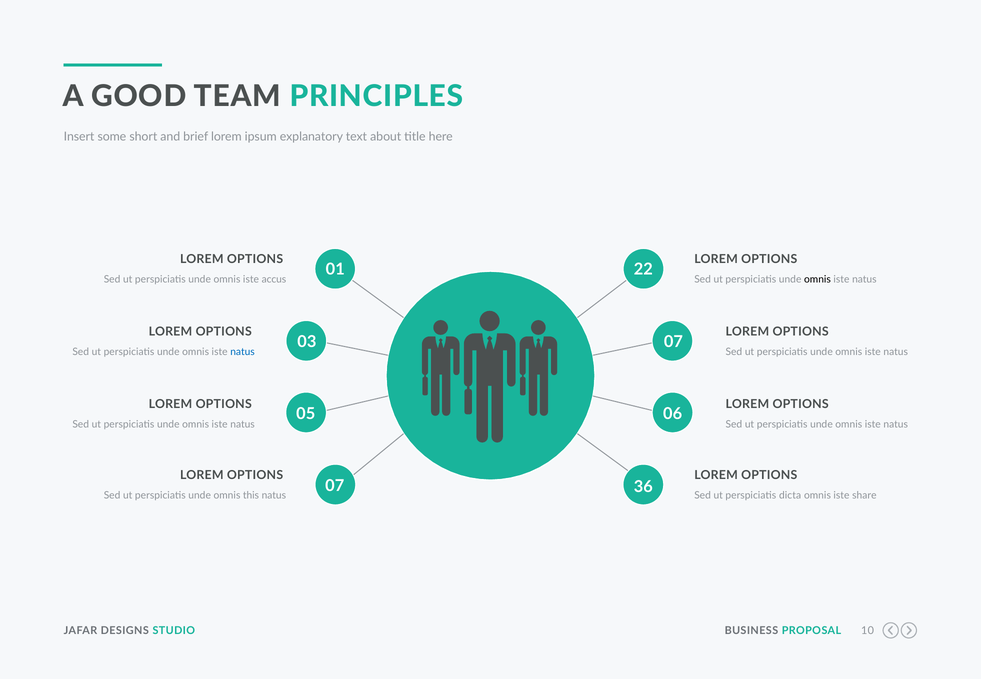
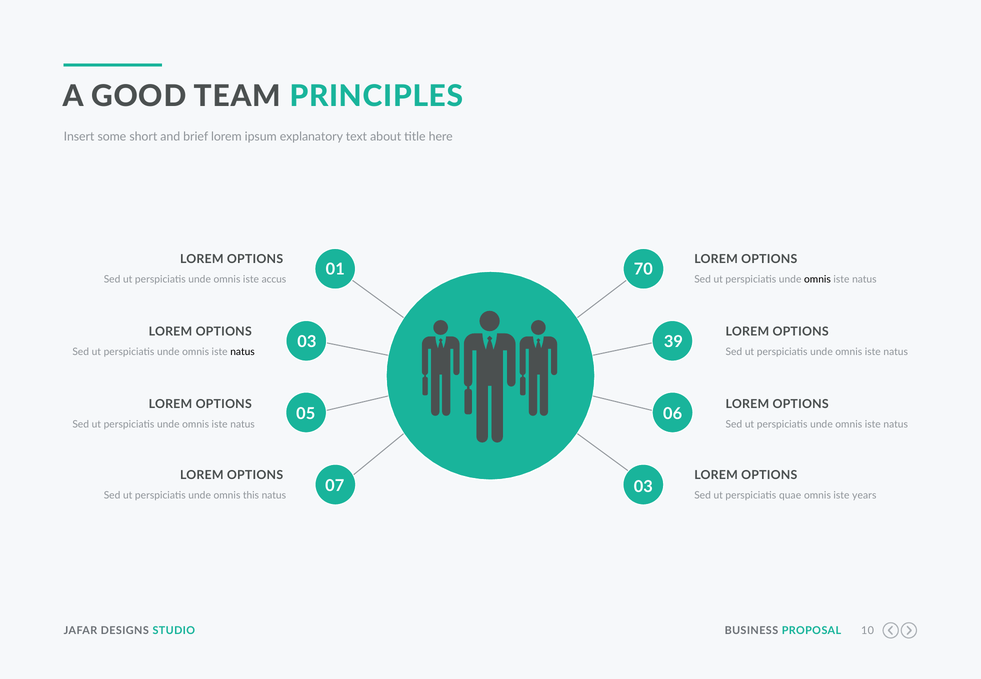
22: 22 -> 70
03 07: 07 -> 39
natus at (243, 352) colour: blue -> black
07 36: 36 -> 03
dicta: dicta -> quae
share: share -> years
